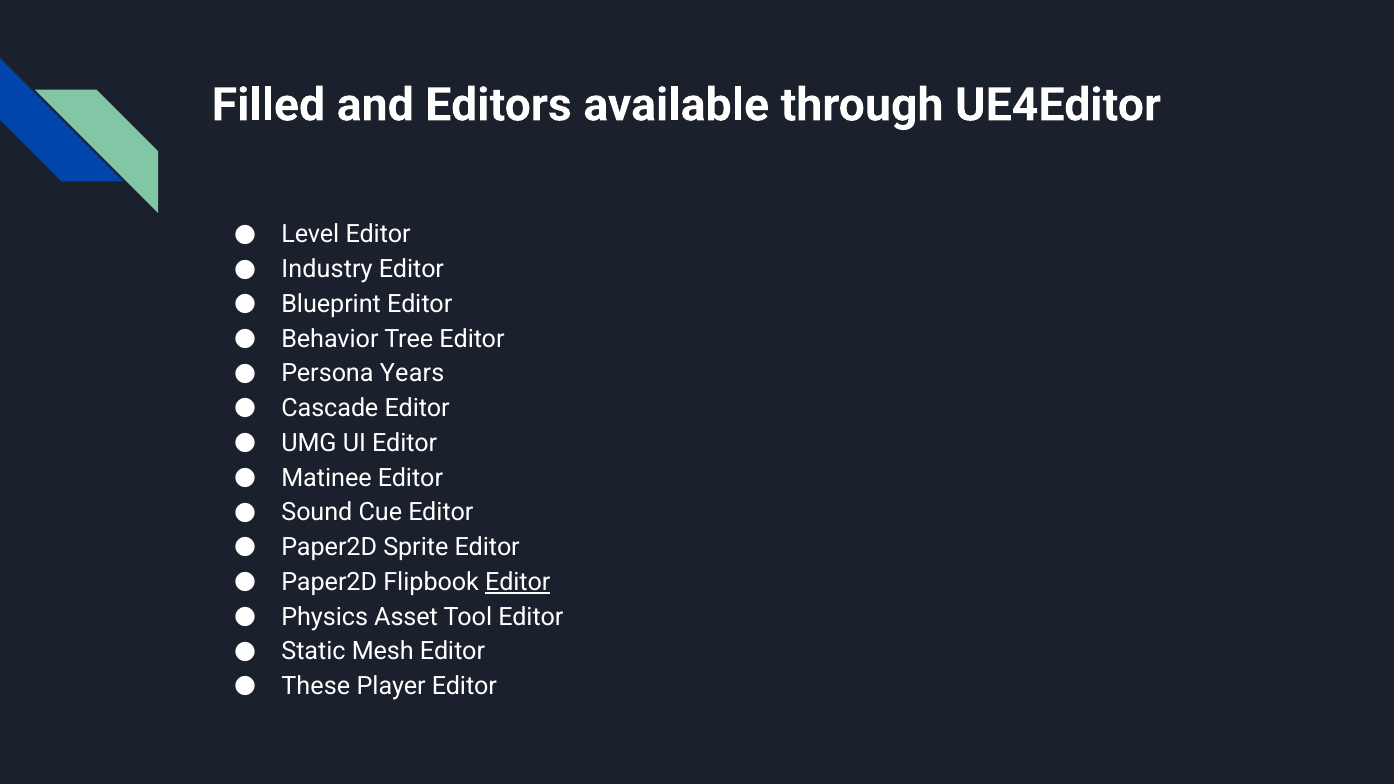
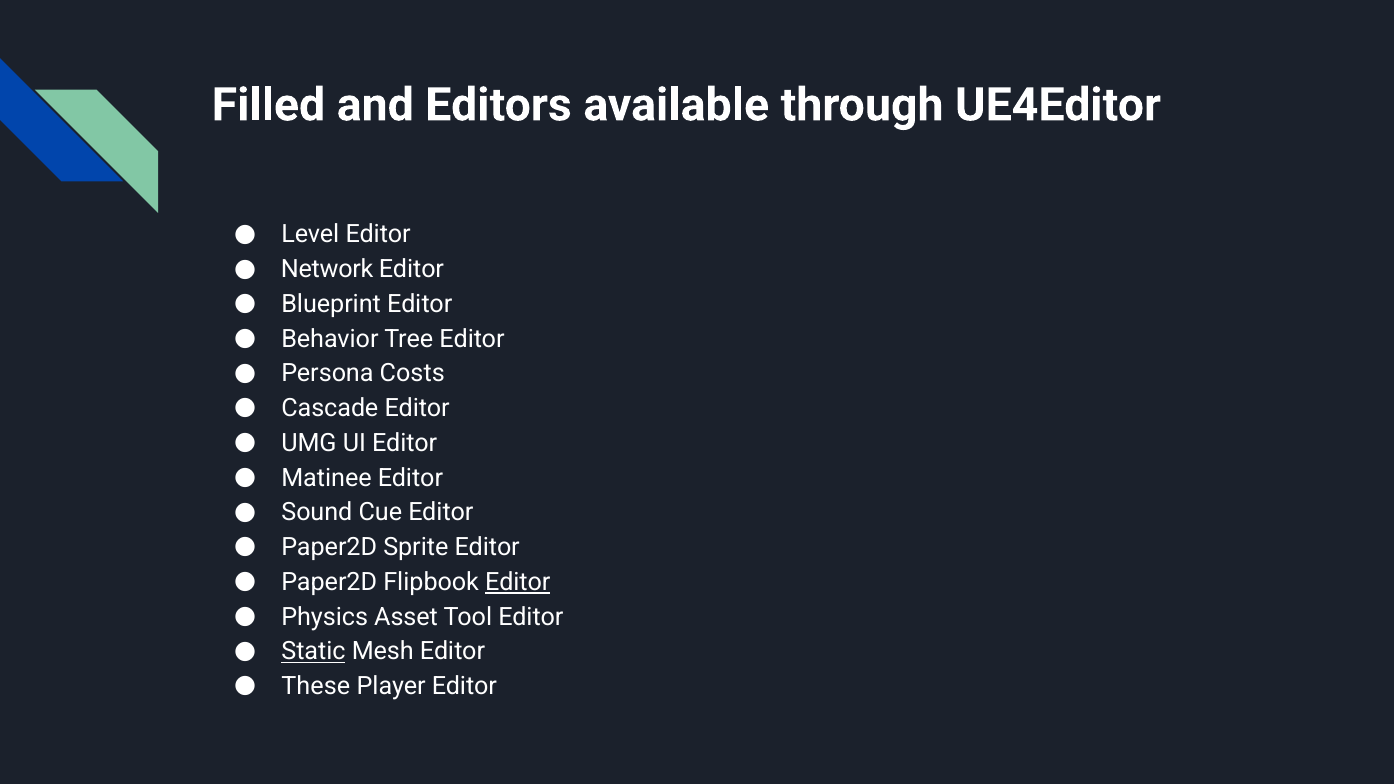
Industry: Industry -> Network
Years: Years -> Costs
Static underline: none -> present
